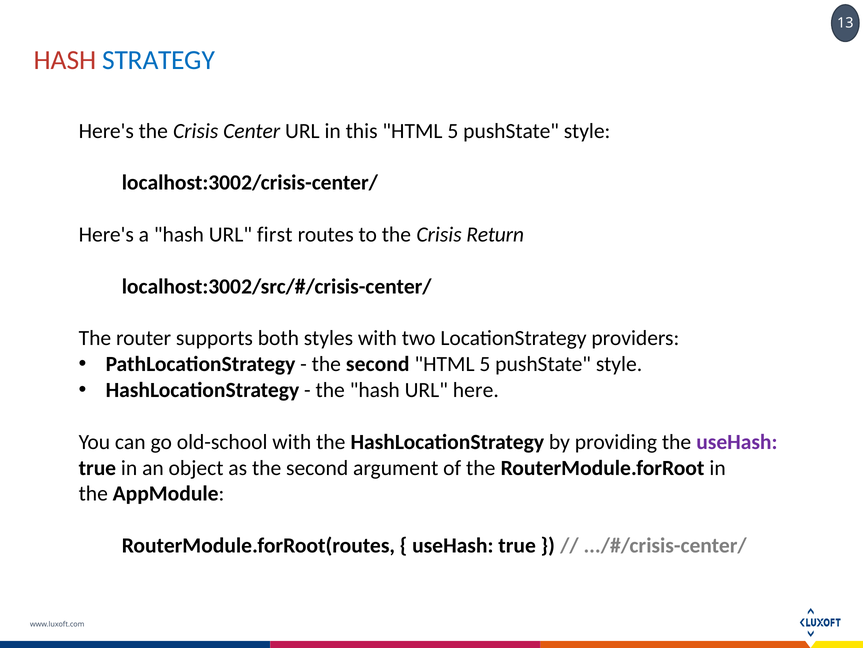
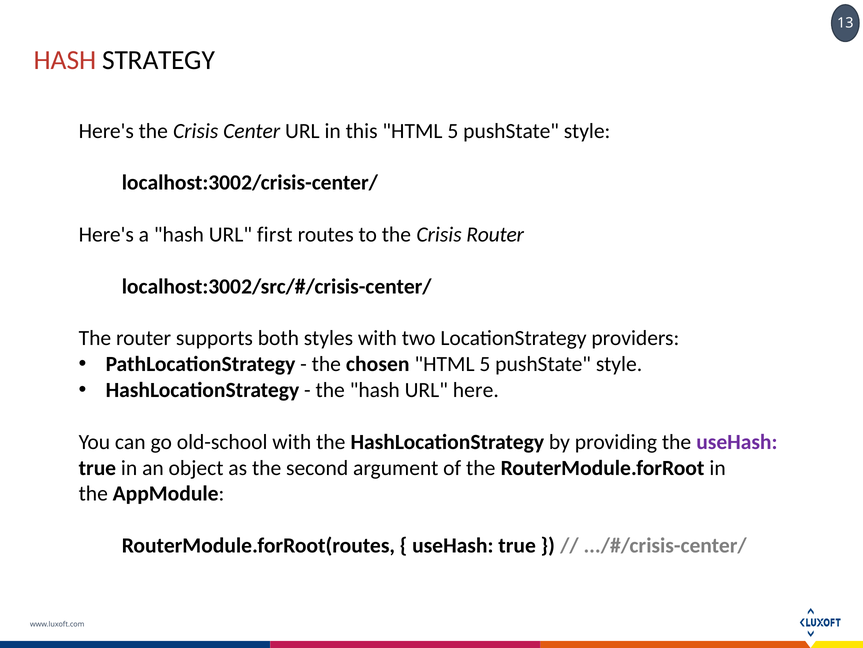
STRATEGY colour: blue -> black
Crisis Return: Return -> Router
second at (378, 364): second -> chosen
